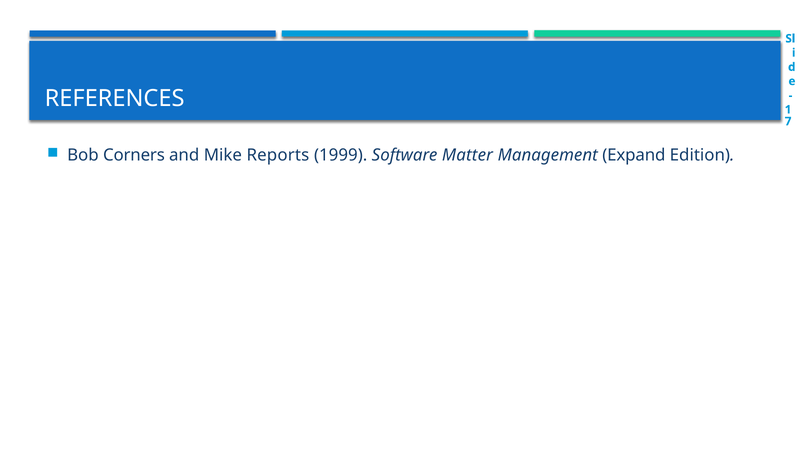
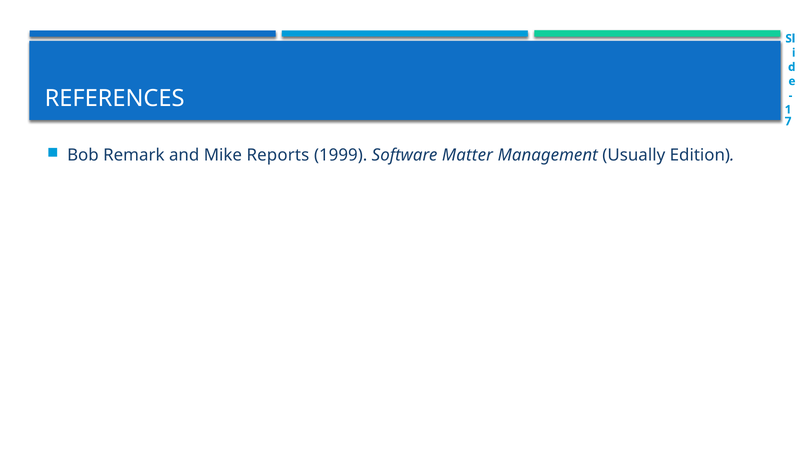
Corners: Corners -> Remark
Expand: Expand -> Usually
